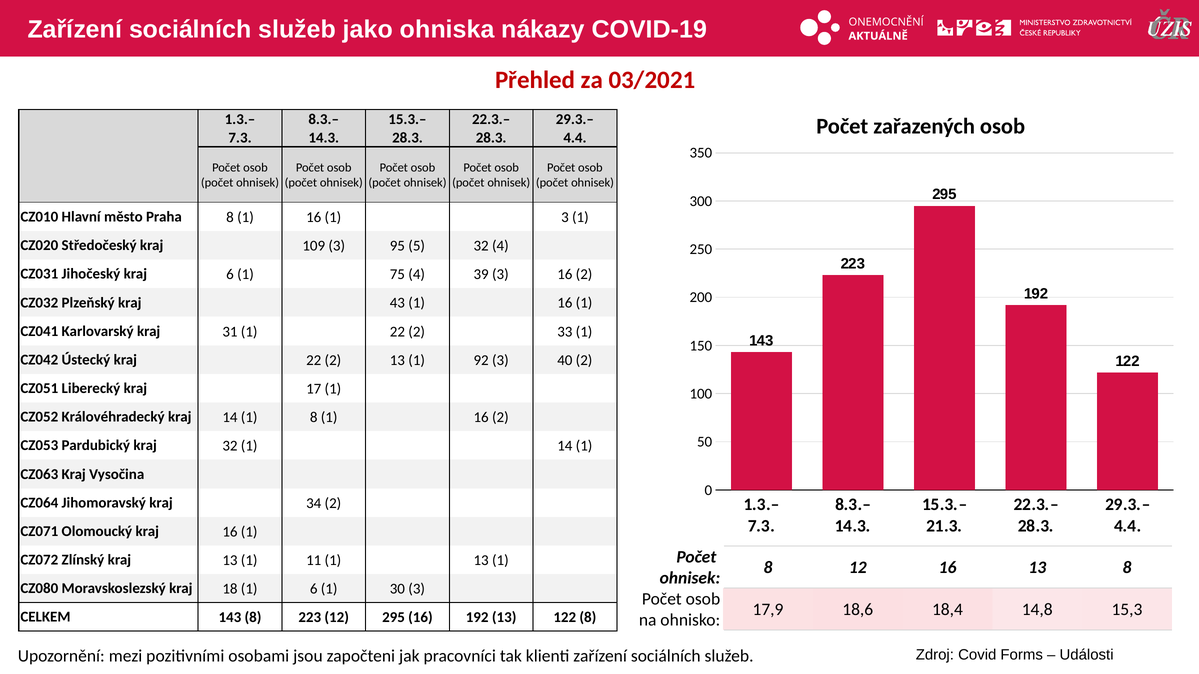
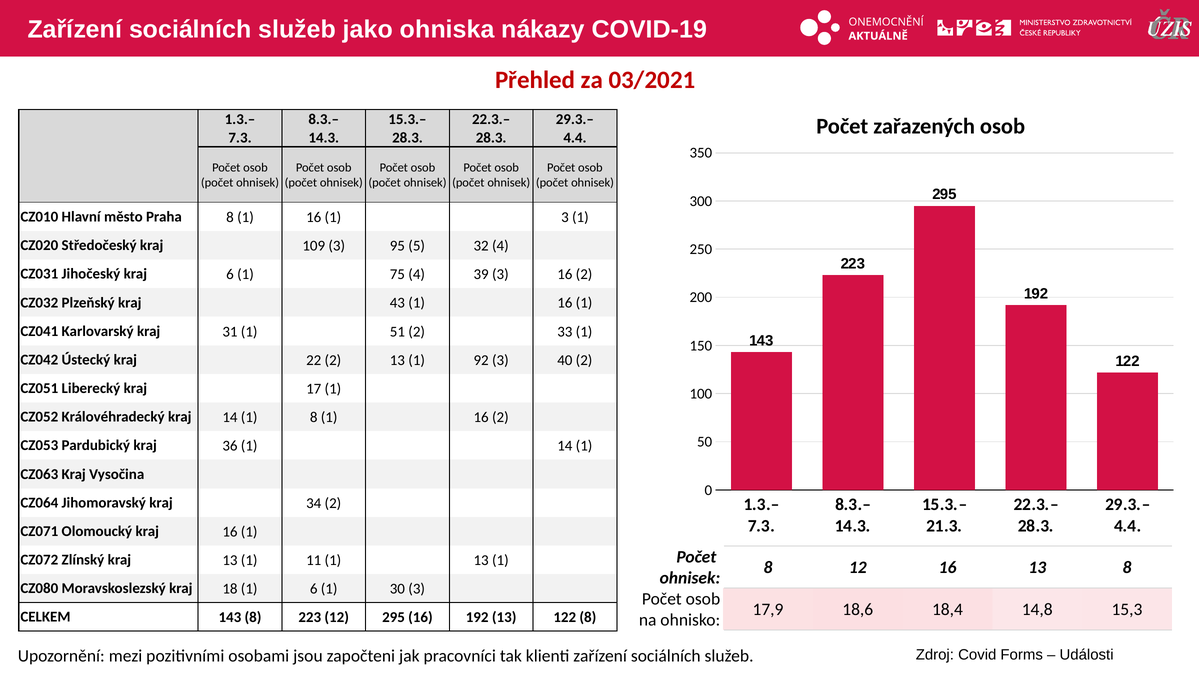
1 22: 22 -> 51
kraj 32: 32 -> 36
